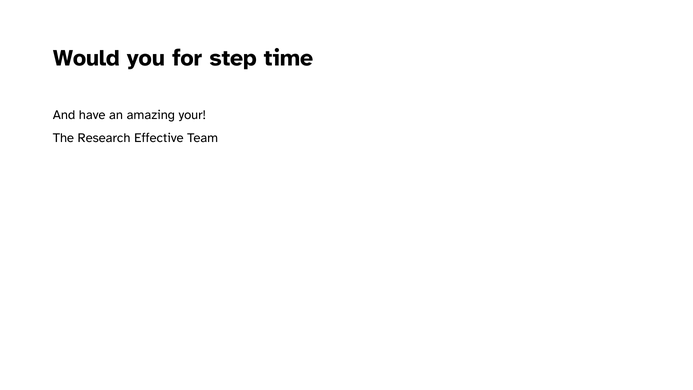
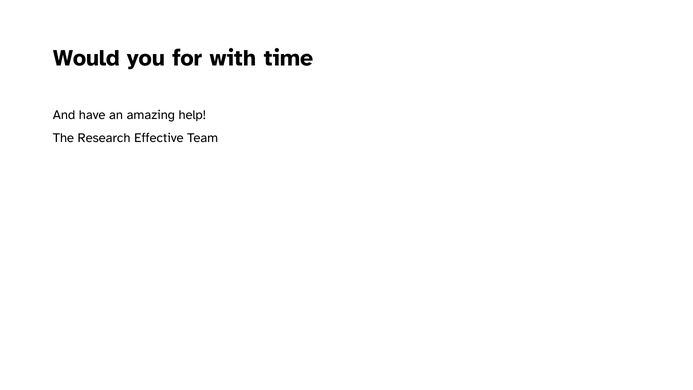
step: step -> with
your: your -> help
